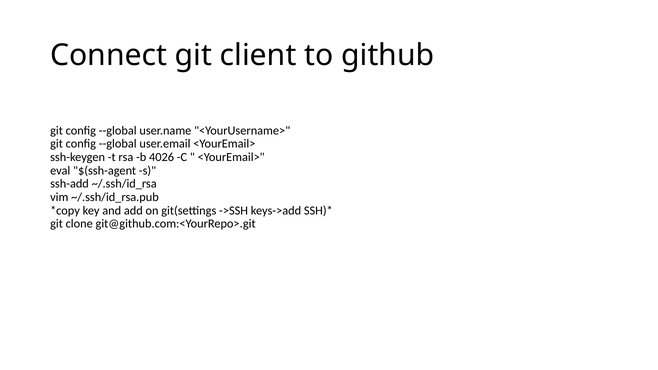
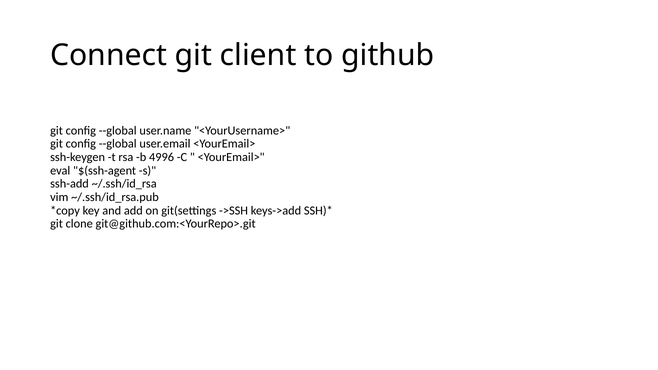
4026: 4026 -> 4996
